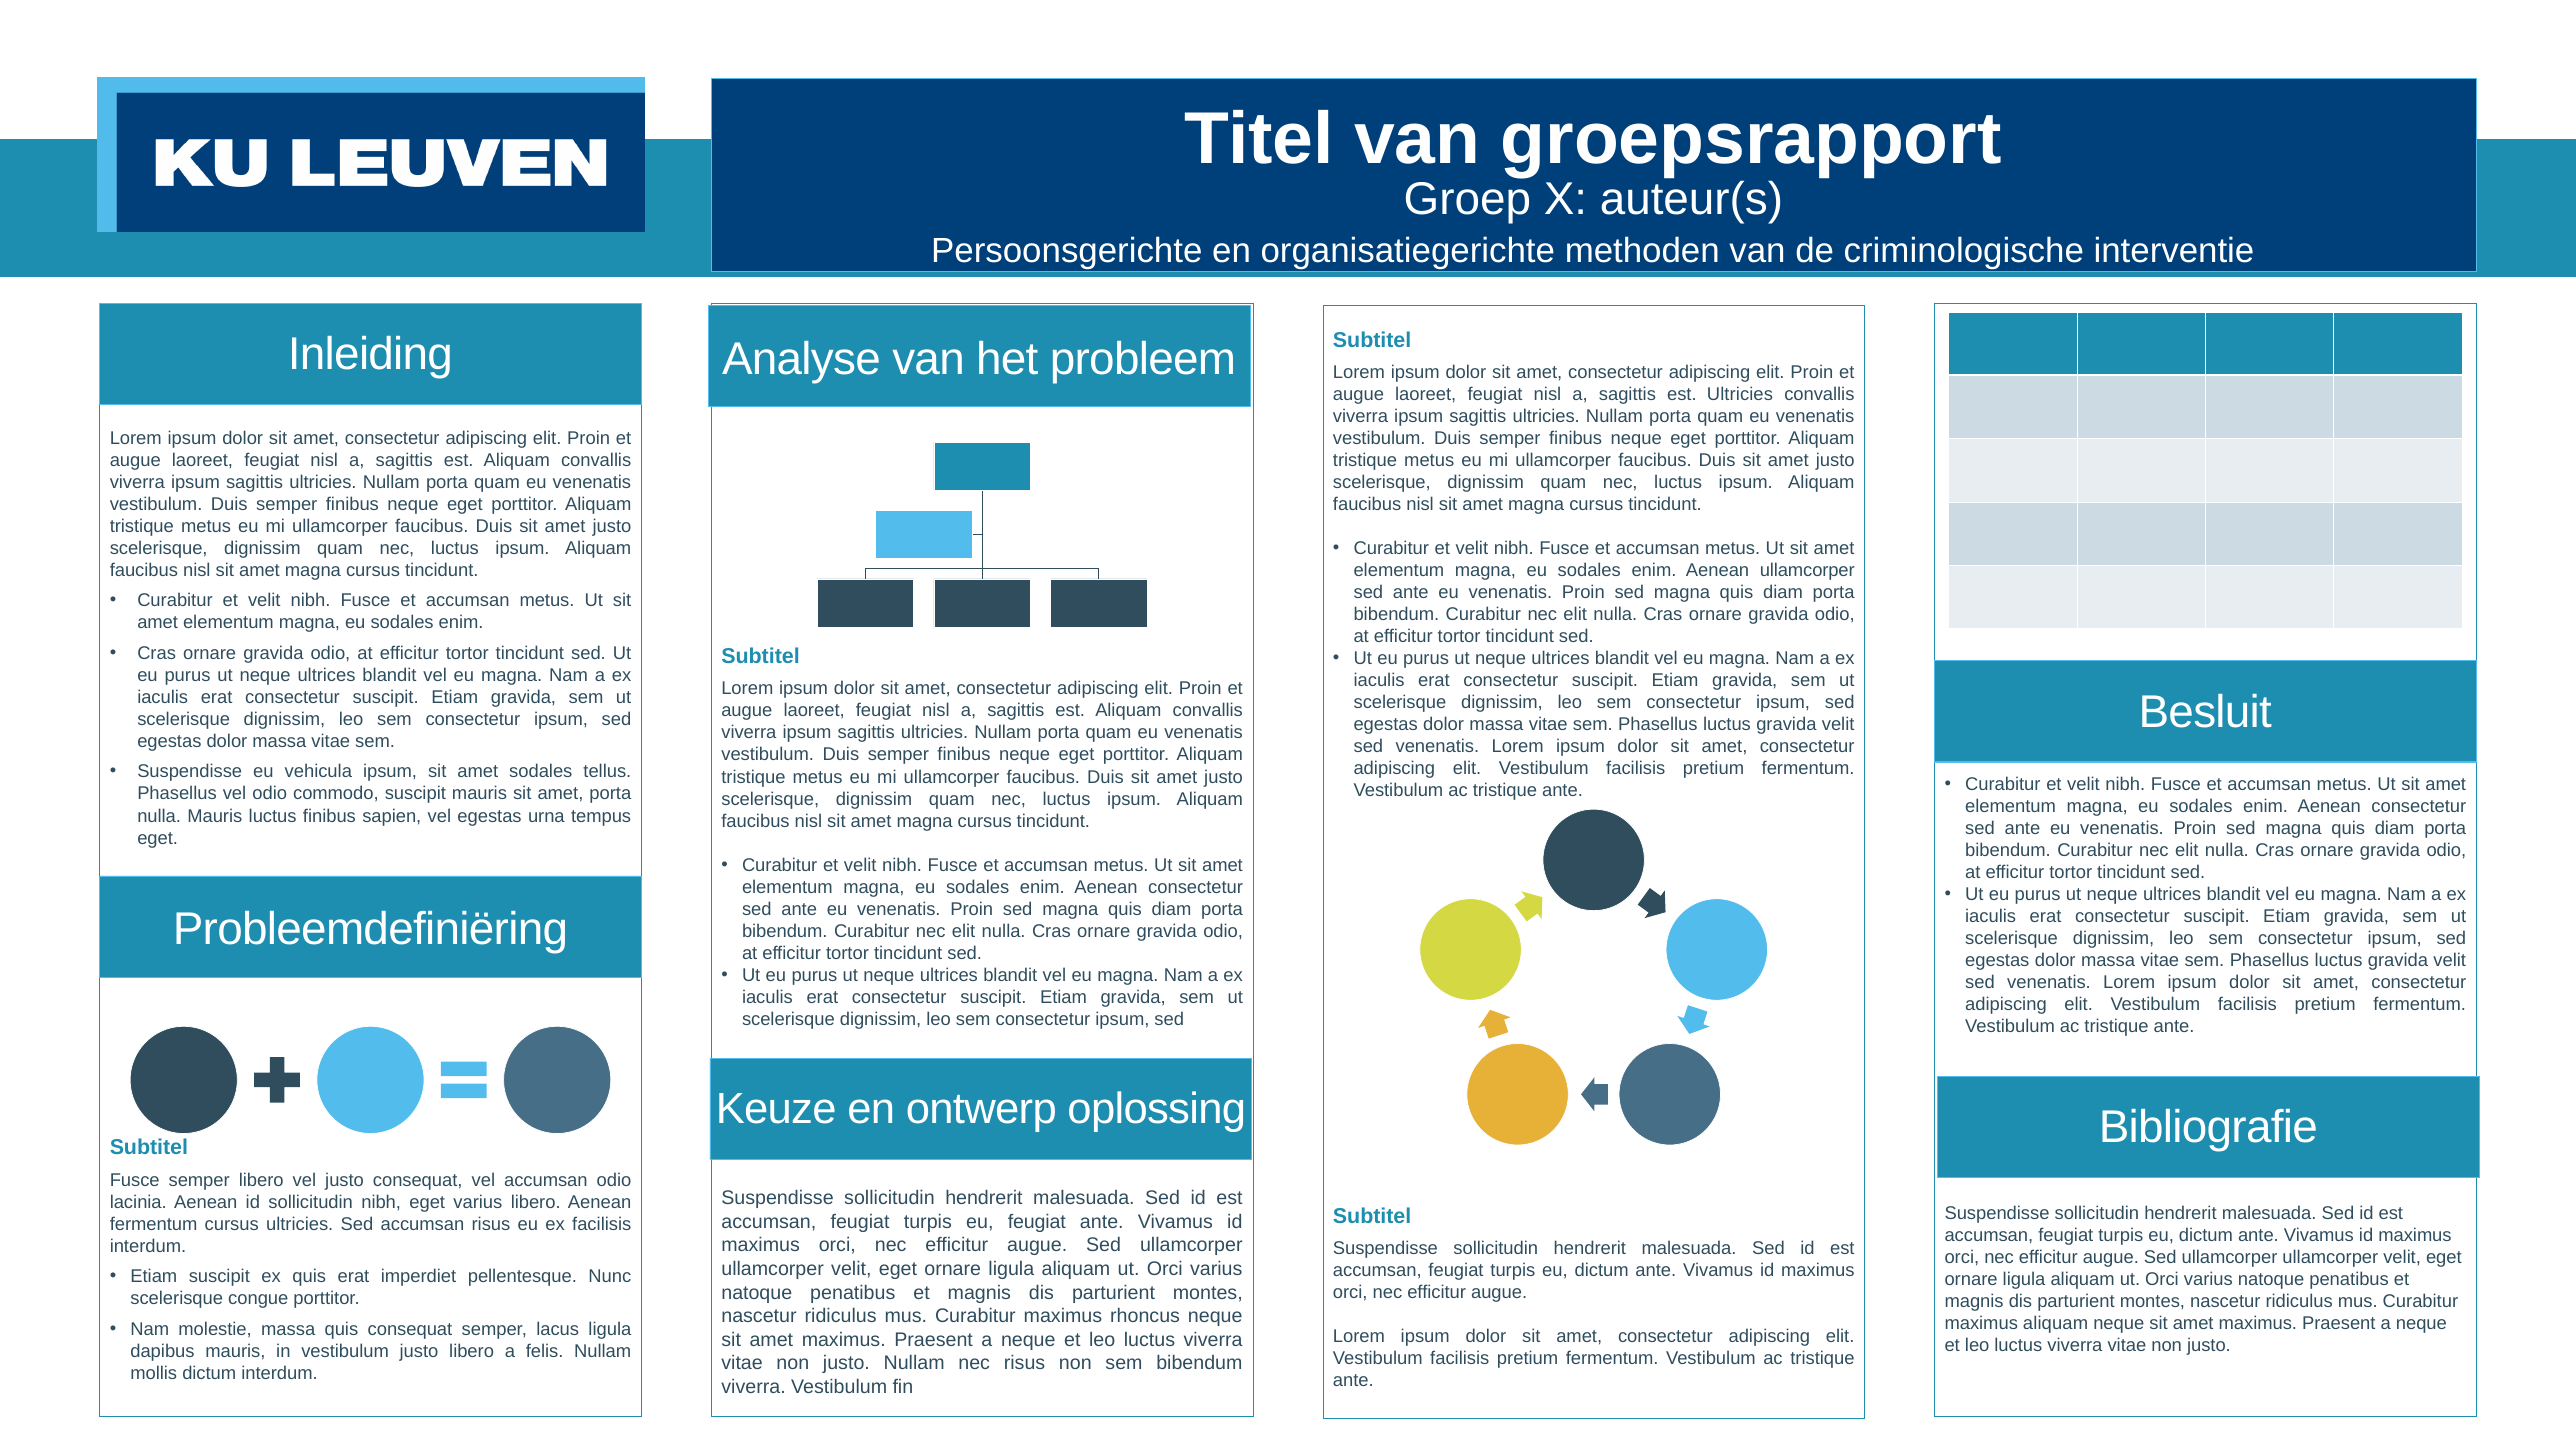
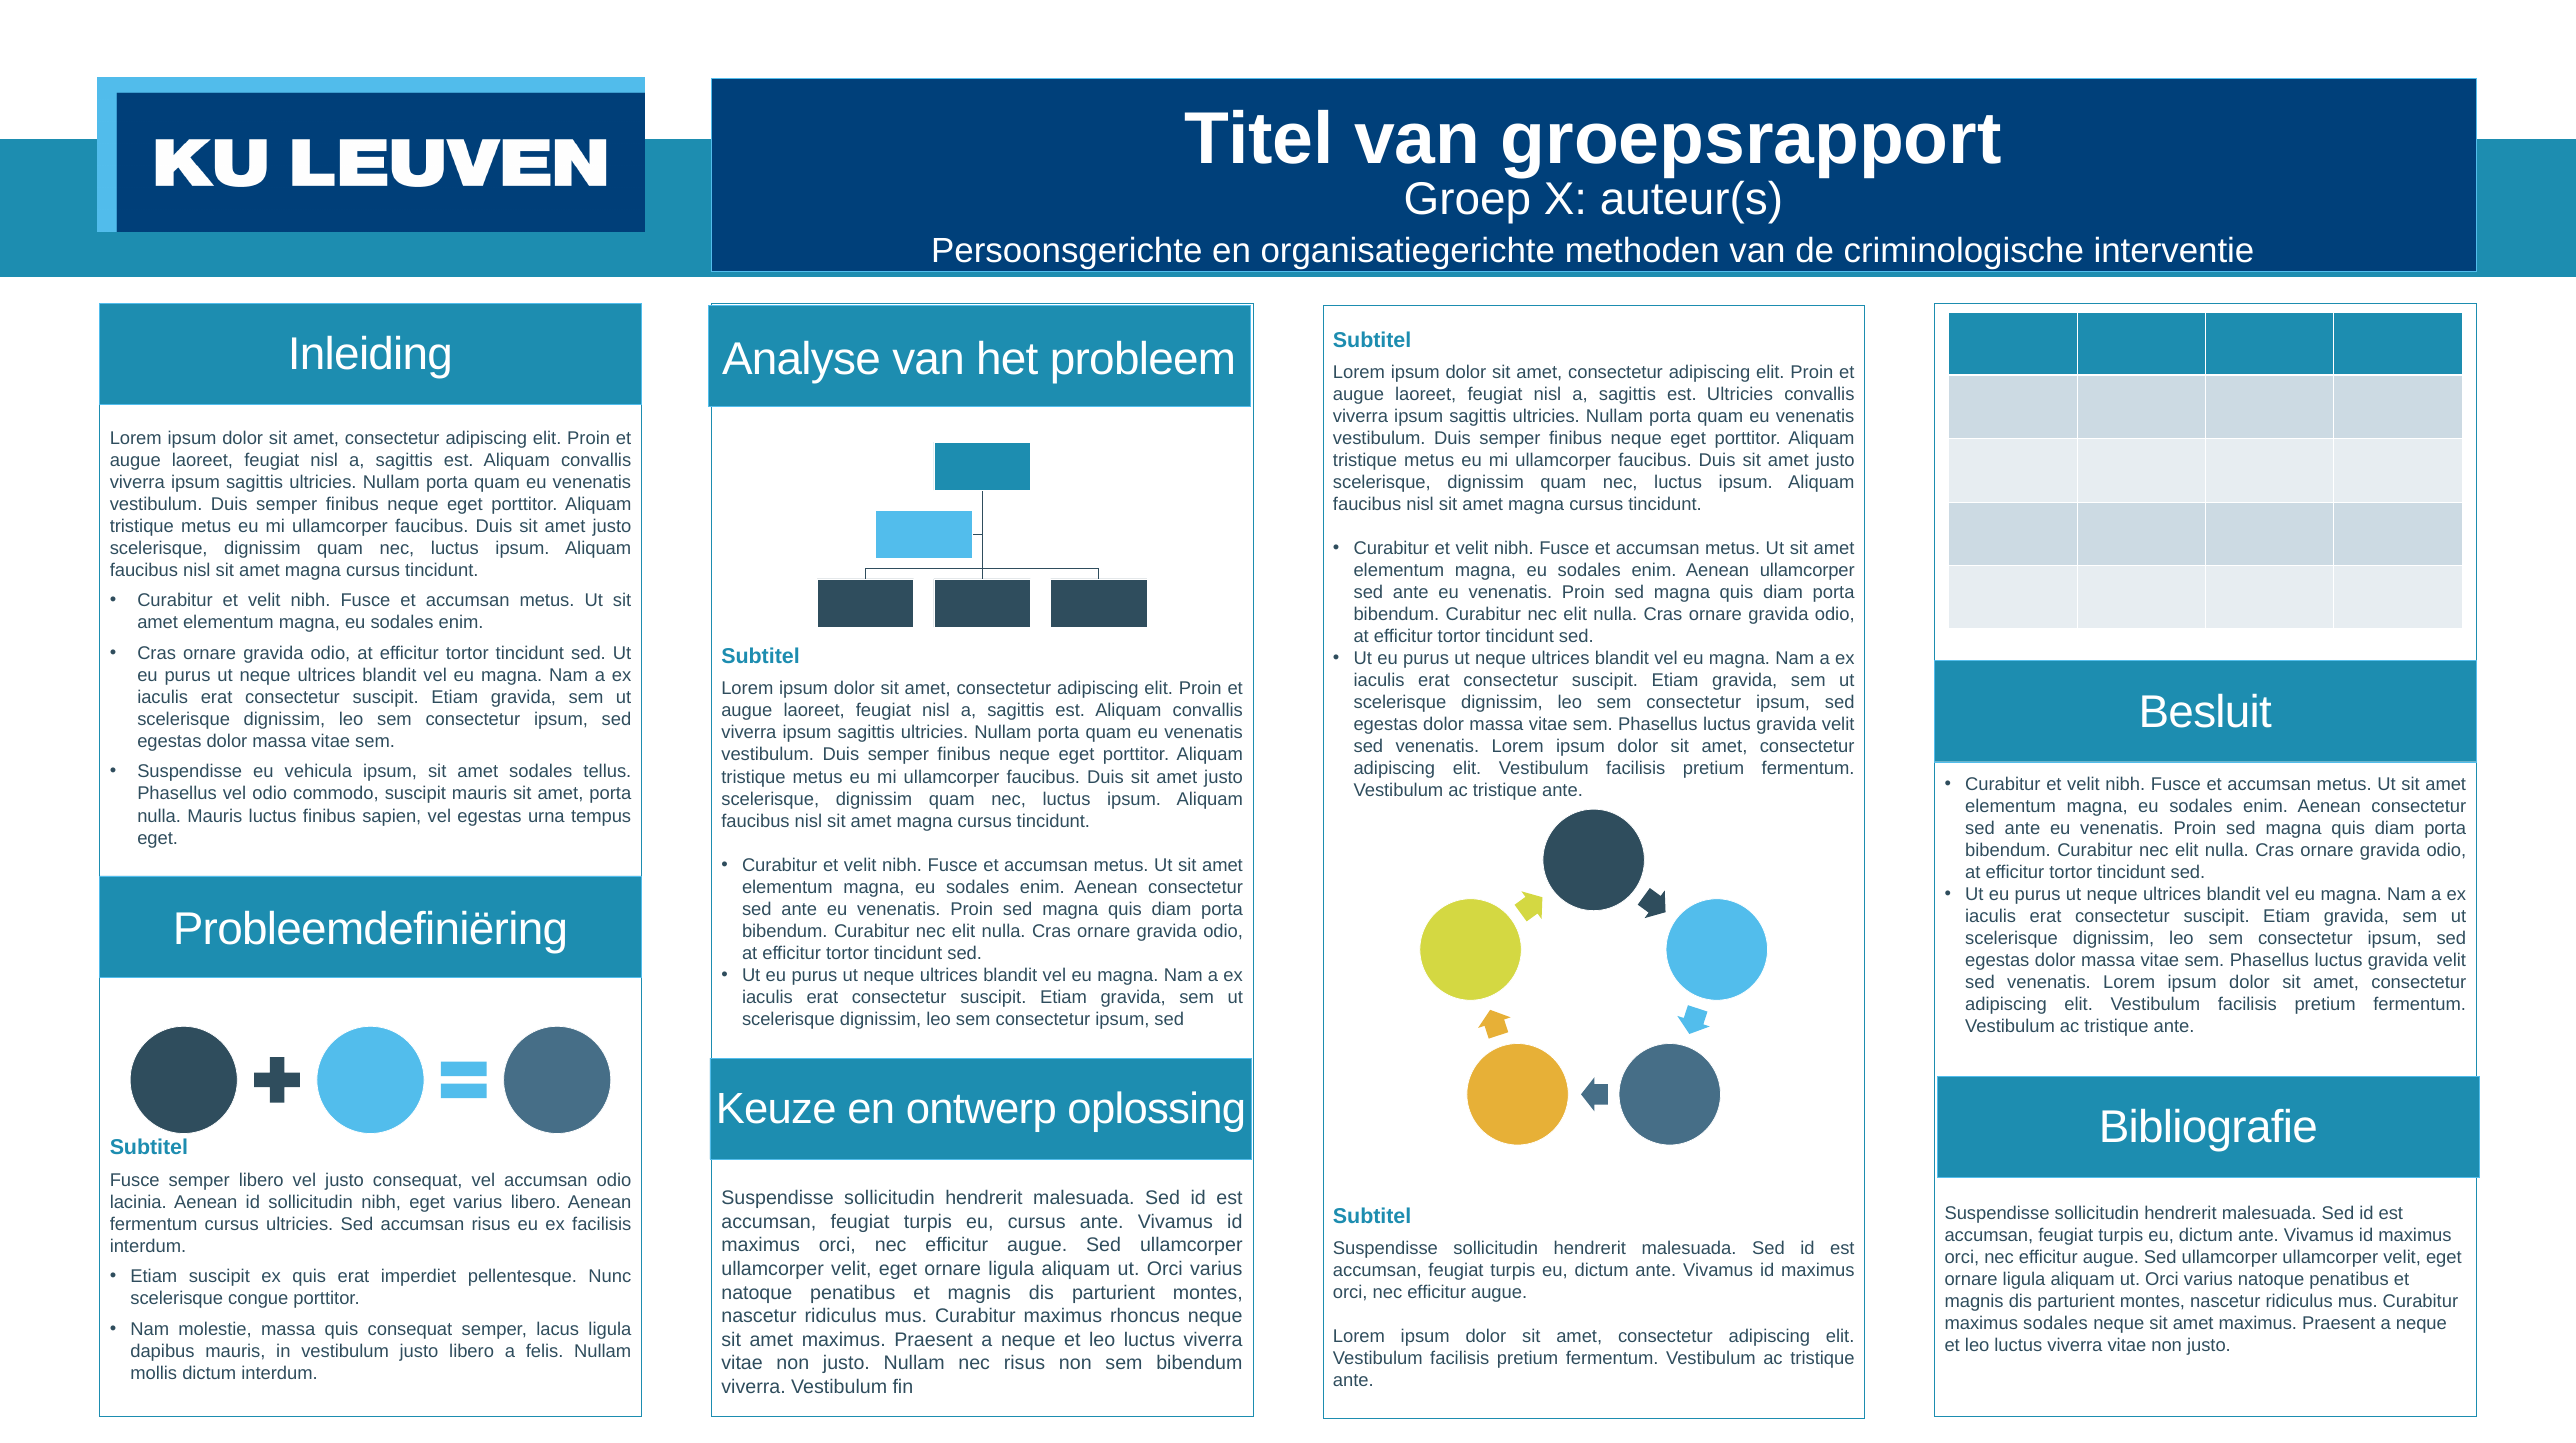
eu feugiat: feugiat -> cursus
maximus aliquam: aliquam -> sodales
